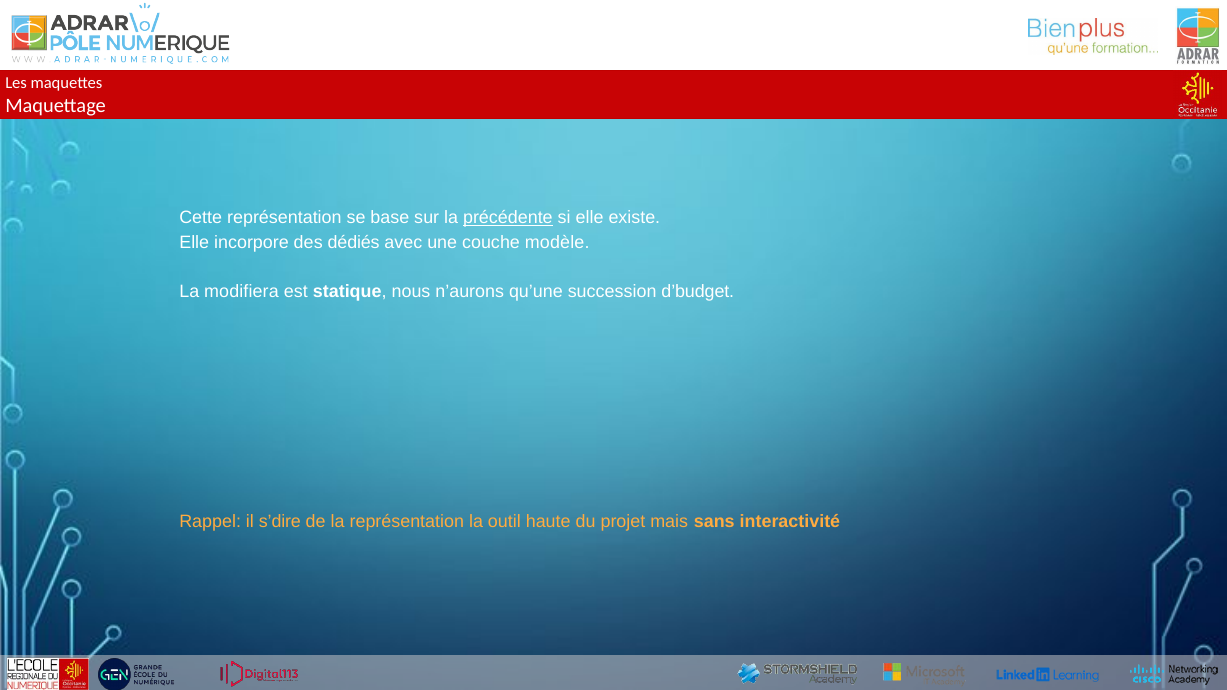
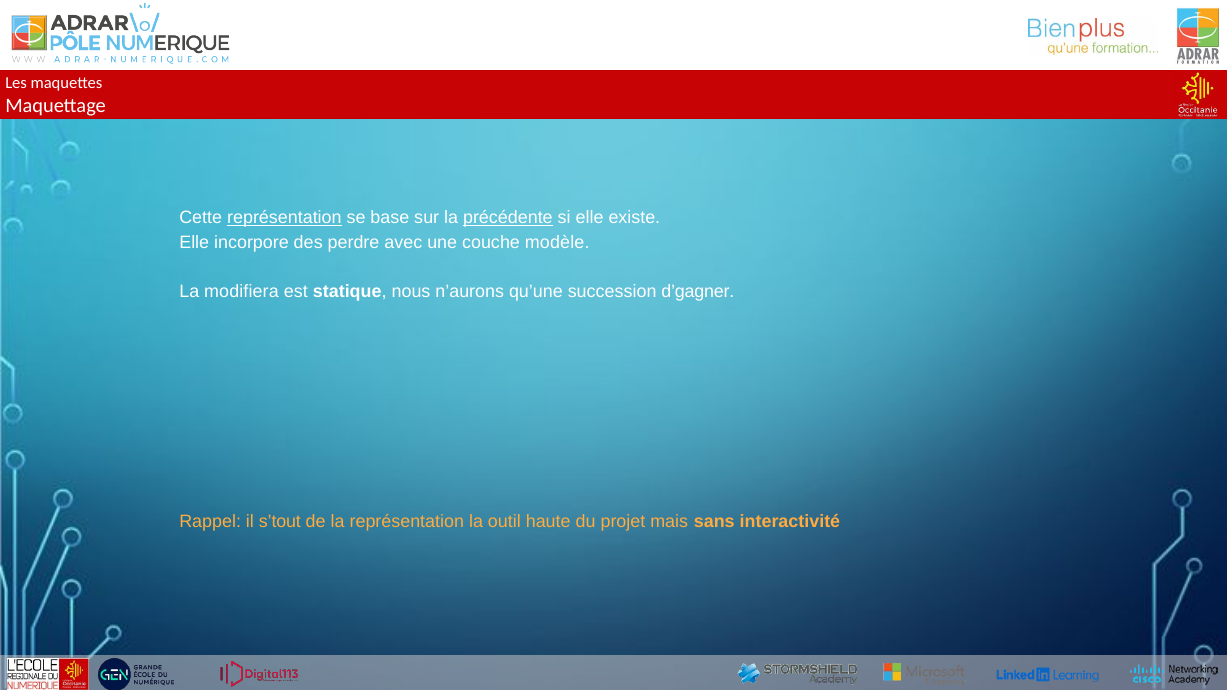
représentation at (284, 218) underline: none -> present
dédiés: dédiés -> perdre
d’budget: d’budget -> d’gagner
s’dire: s’dire -> s’tout
